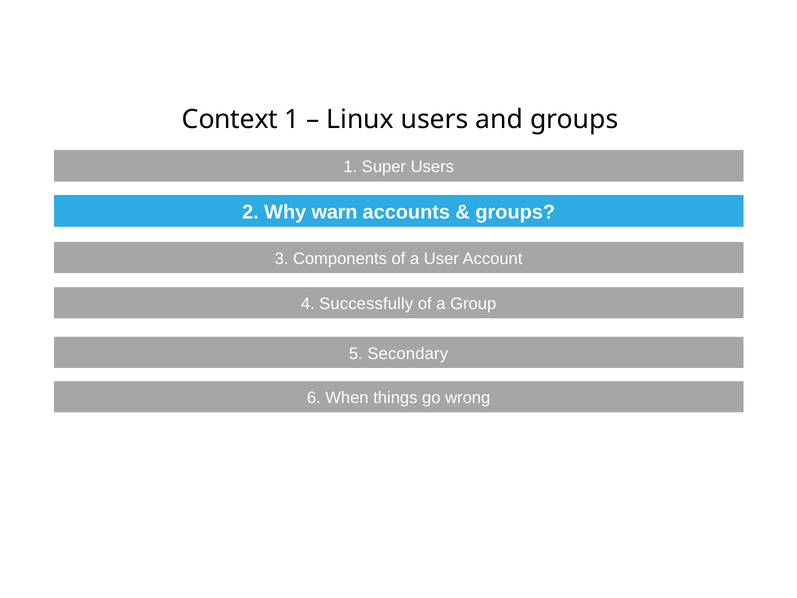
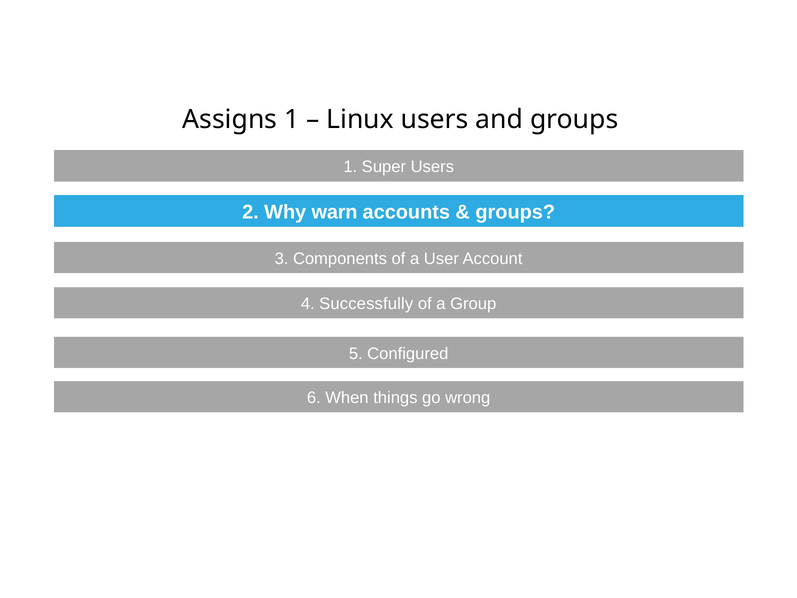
Context: Context -> Assigns
Secondary: Secondary -> Configured
